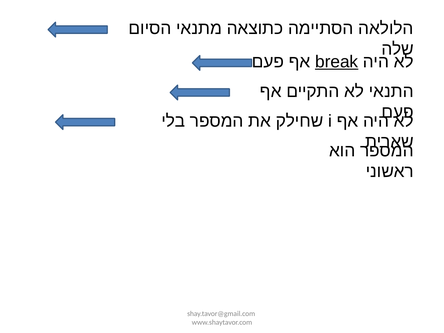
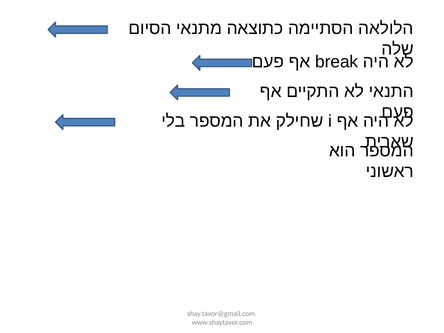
break underline: present -> none
